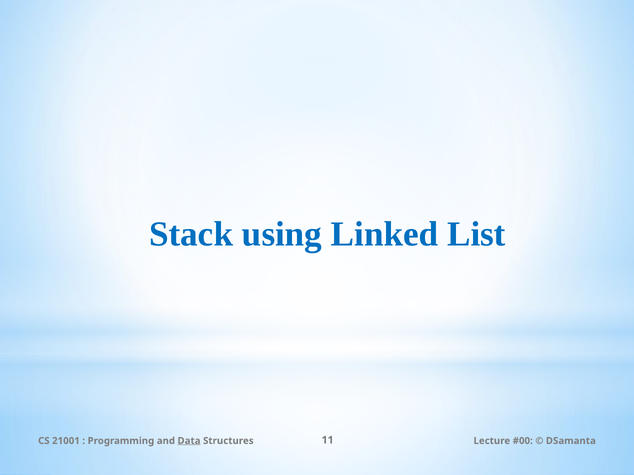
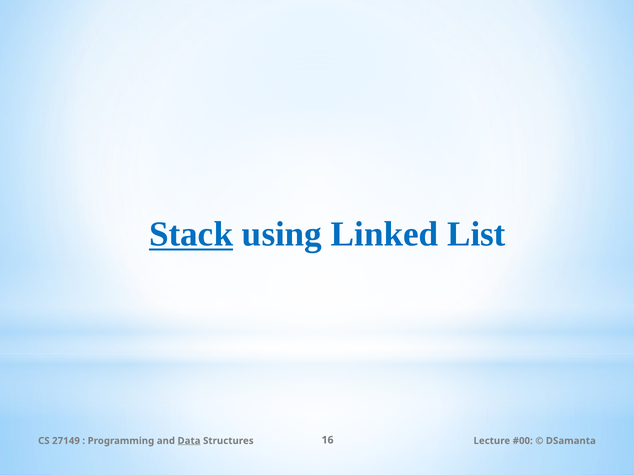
Stack underline: none -> present
21001: 21001 -> 27149
11: 11 -> 16
